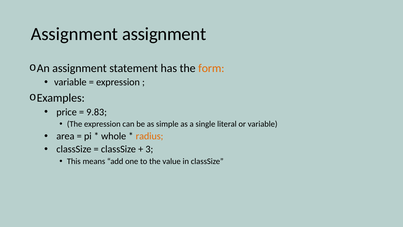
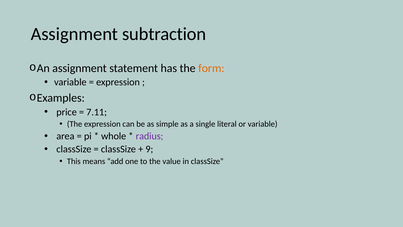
Assignment assignment: assignment -> subtraction
9.83: 9.83 -> 7.11
radius colour: orange -> purple
3: 3 -> 9
